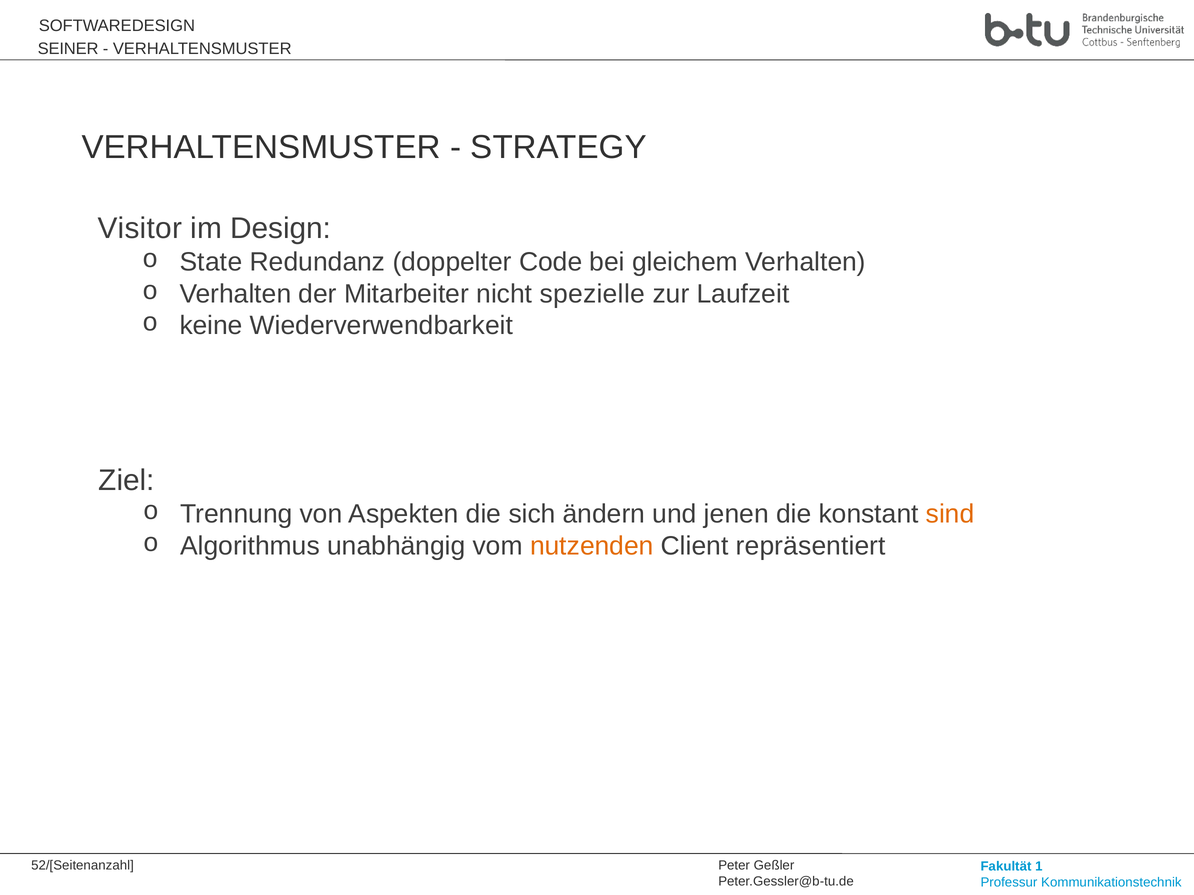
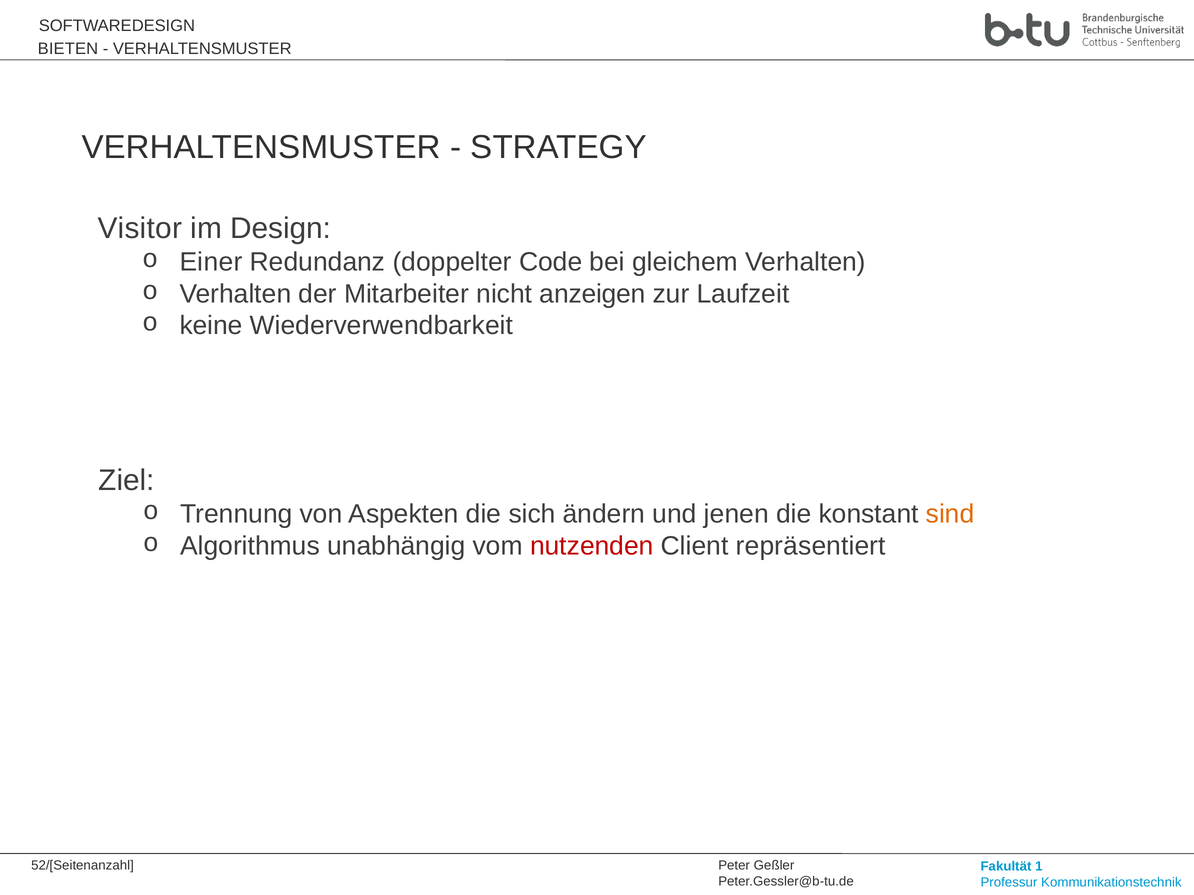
SEINER: SEINER -> BIETEN
State: State -> Einer
spezielle: spezielle -> anzeigen
nutzenden colour: orange -> red
